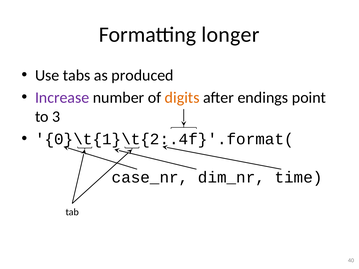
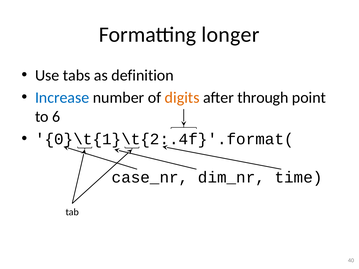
produced: produced -> definition
Increase colour: purple -> blue
endings: endings -> through
3: 3 -> 6
